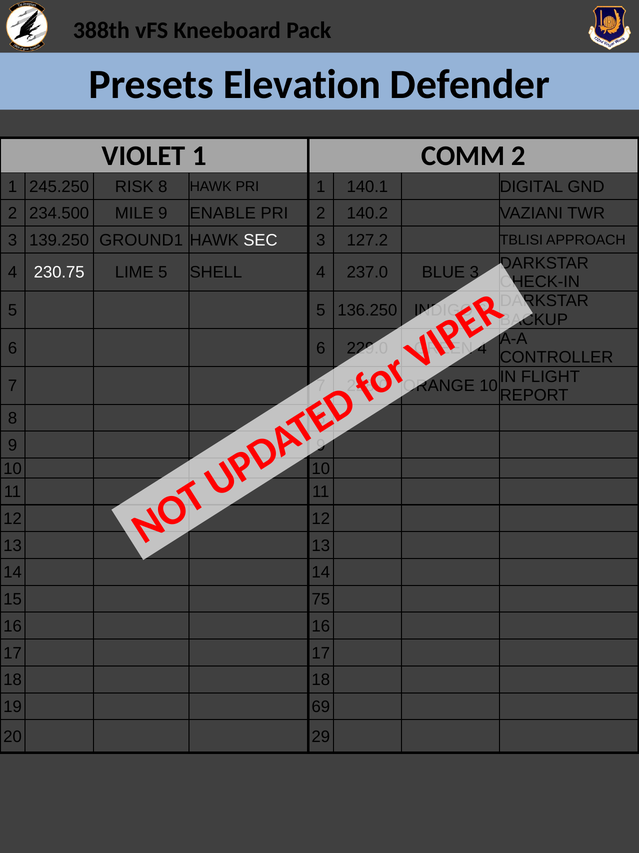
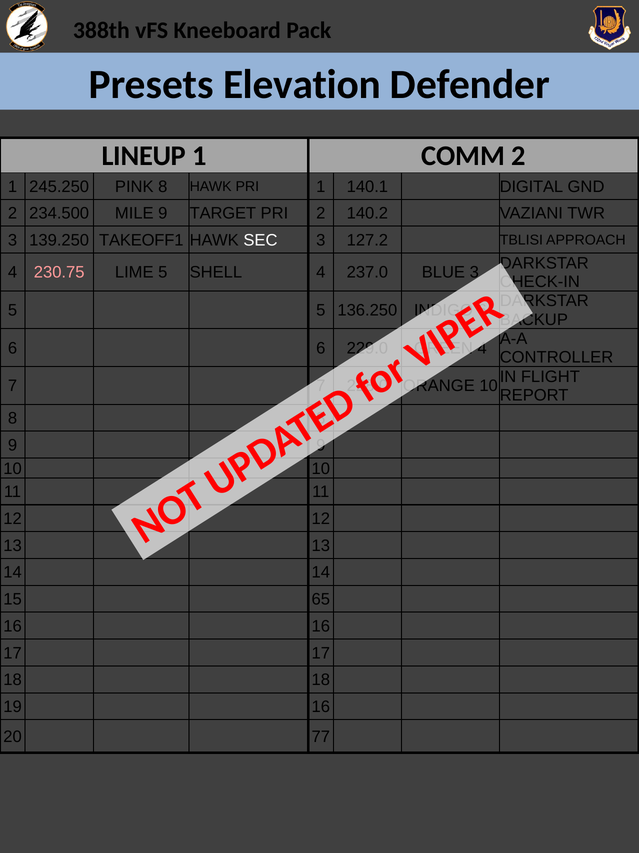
VIOLET: VIOLET -> LINEUP
RISK: RISK -> PINK
ENABLE: ENABLE -> TARGET
GROUND1: GROUND1 -> TAKEOFF1
230.75 colour: white -> pink
75: 75 -> 65
19 69: 69 -> 16
29: 29 -> 77
